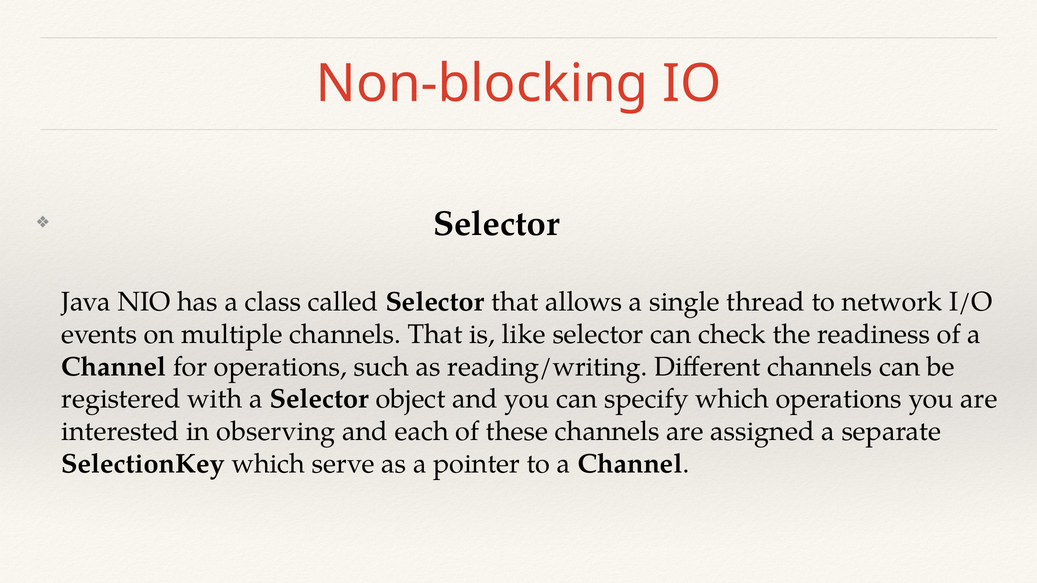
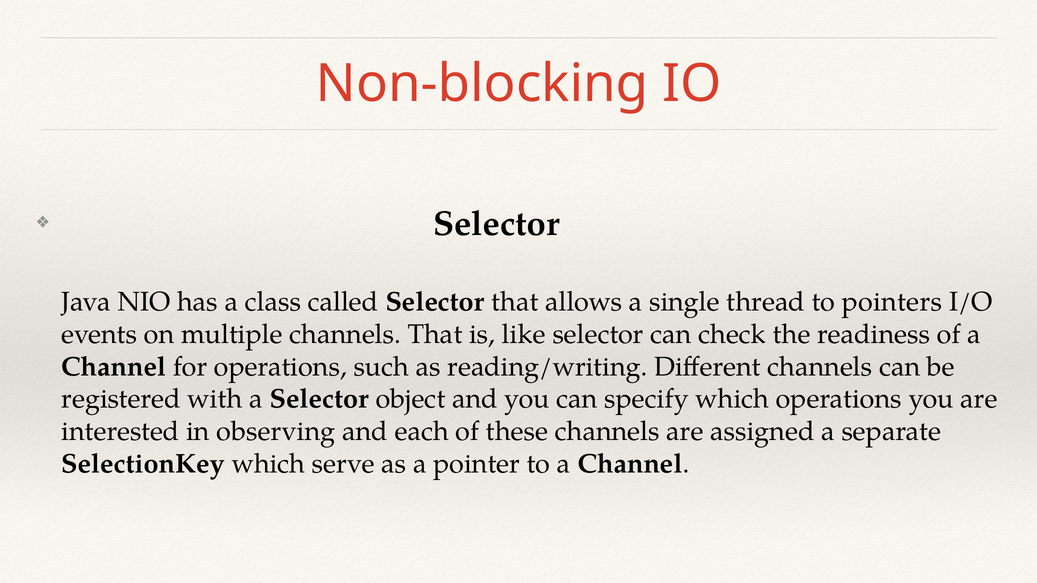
network: network -> pointers
